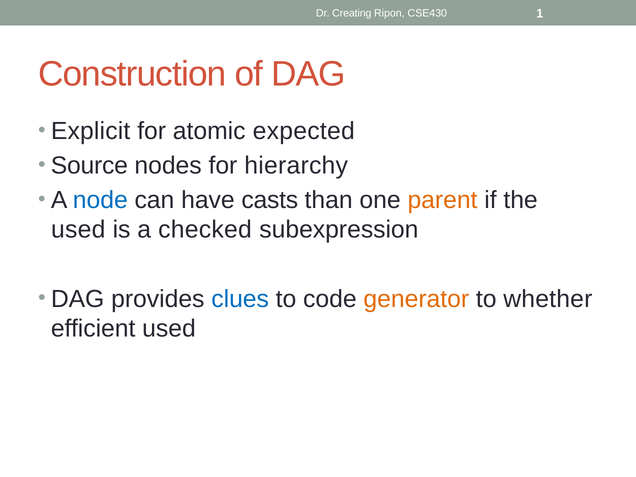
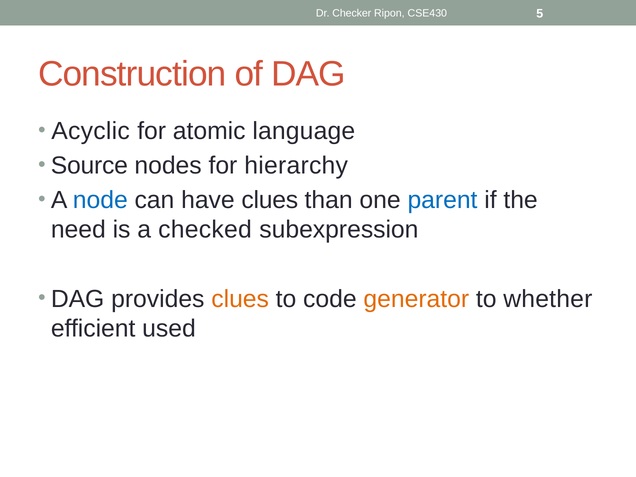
Creating: Creating -> Checker
1: 1 -> 5
Explicit: Explicit -> Acyclic
expected: expected -> language
have casts: casts -> clues
parent colour: orange -> blue
used at (78, 230): used -> need
clues at (240, 299) colour: blue -> orange
